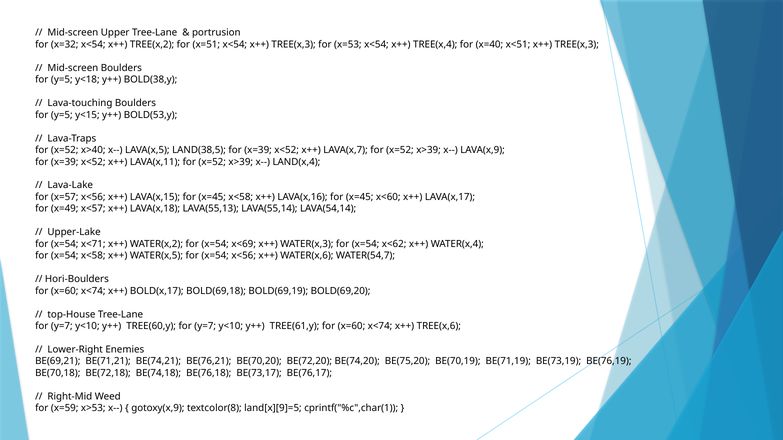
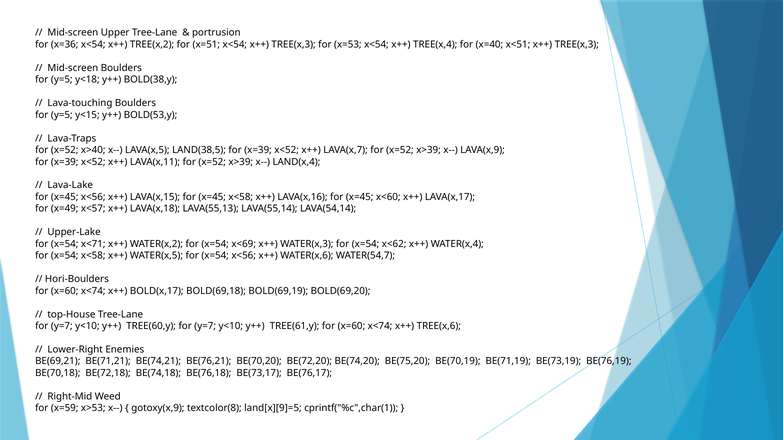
x=32: x=32 -> x=36
x=57 at (65, 197): x=57 -> x=45
